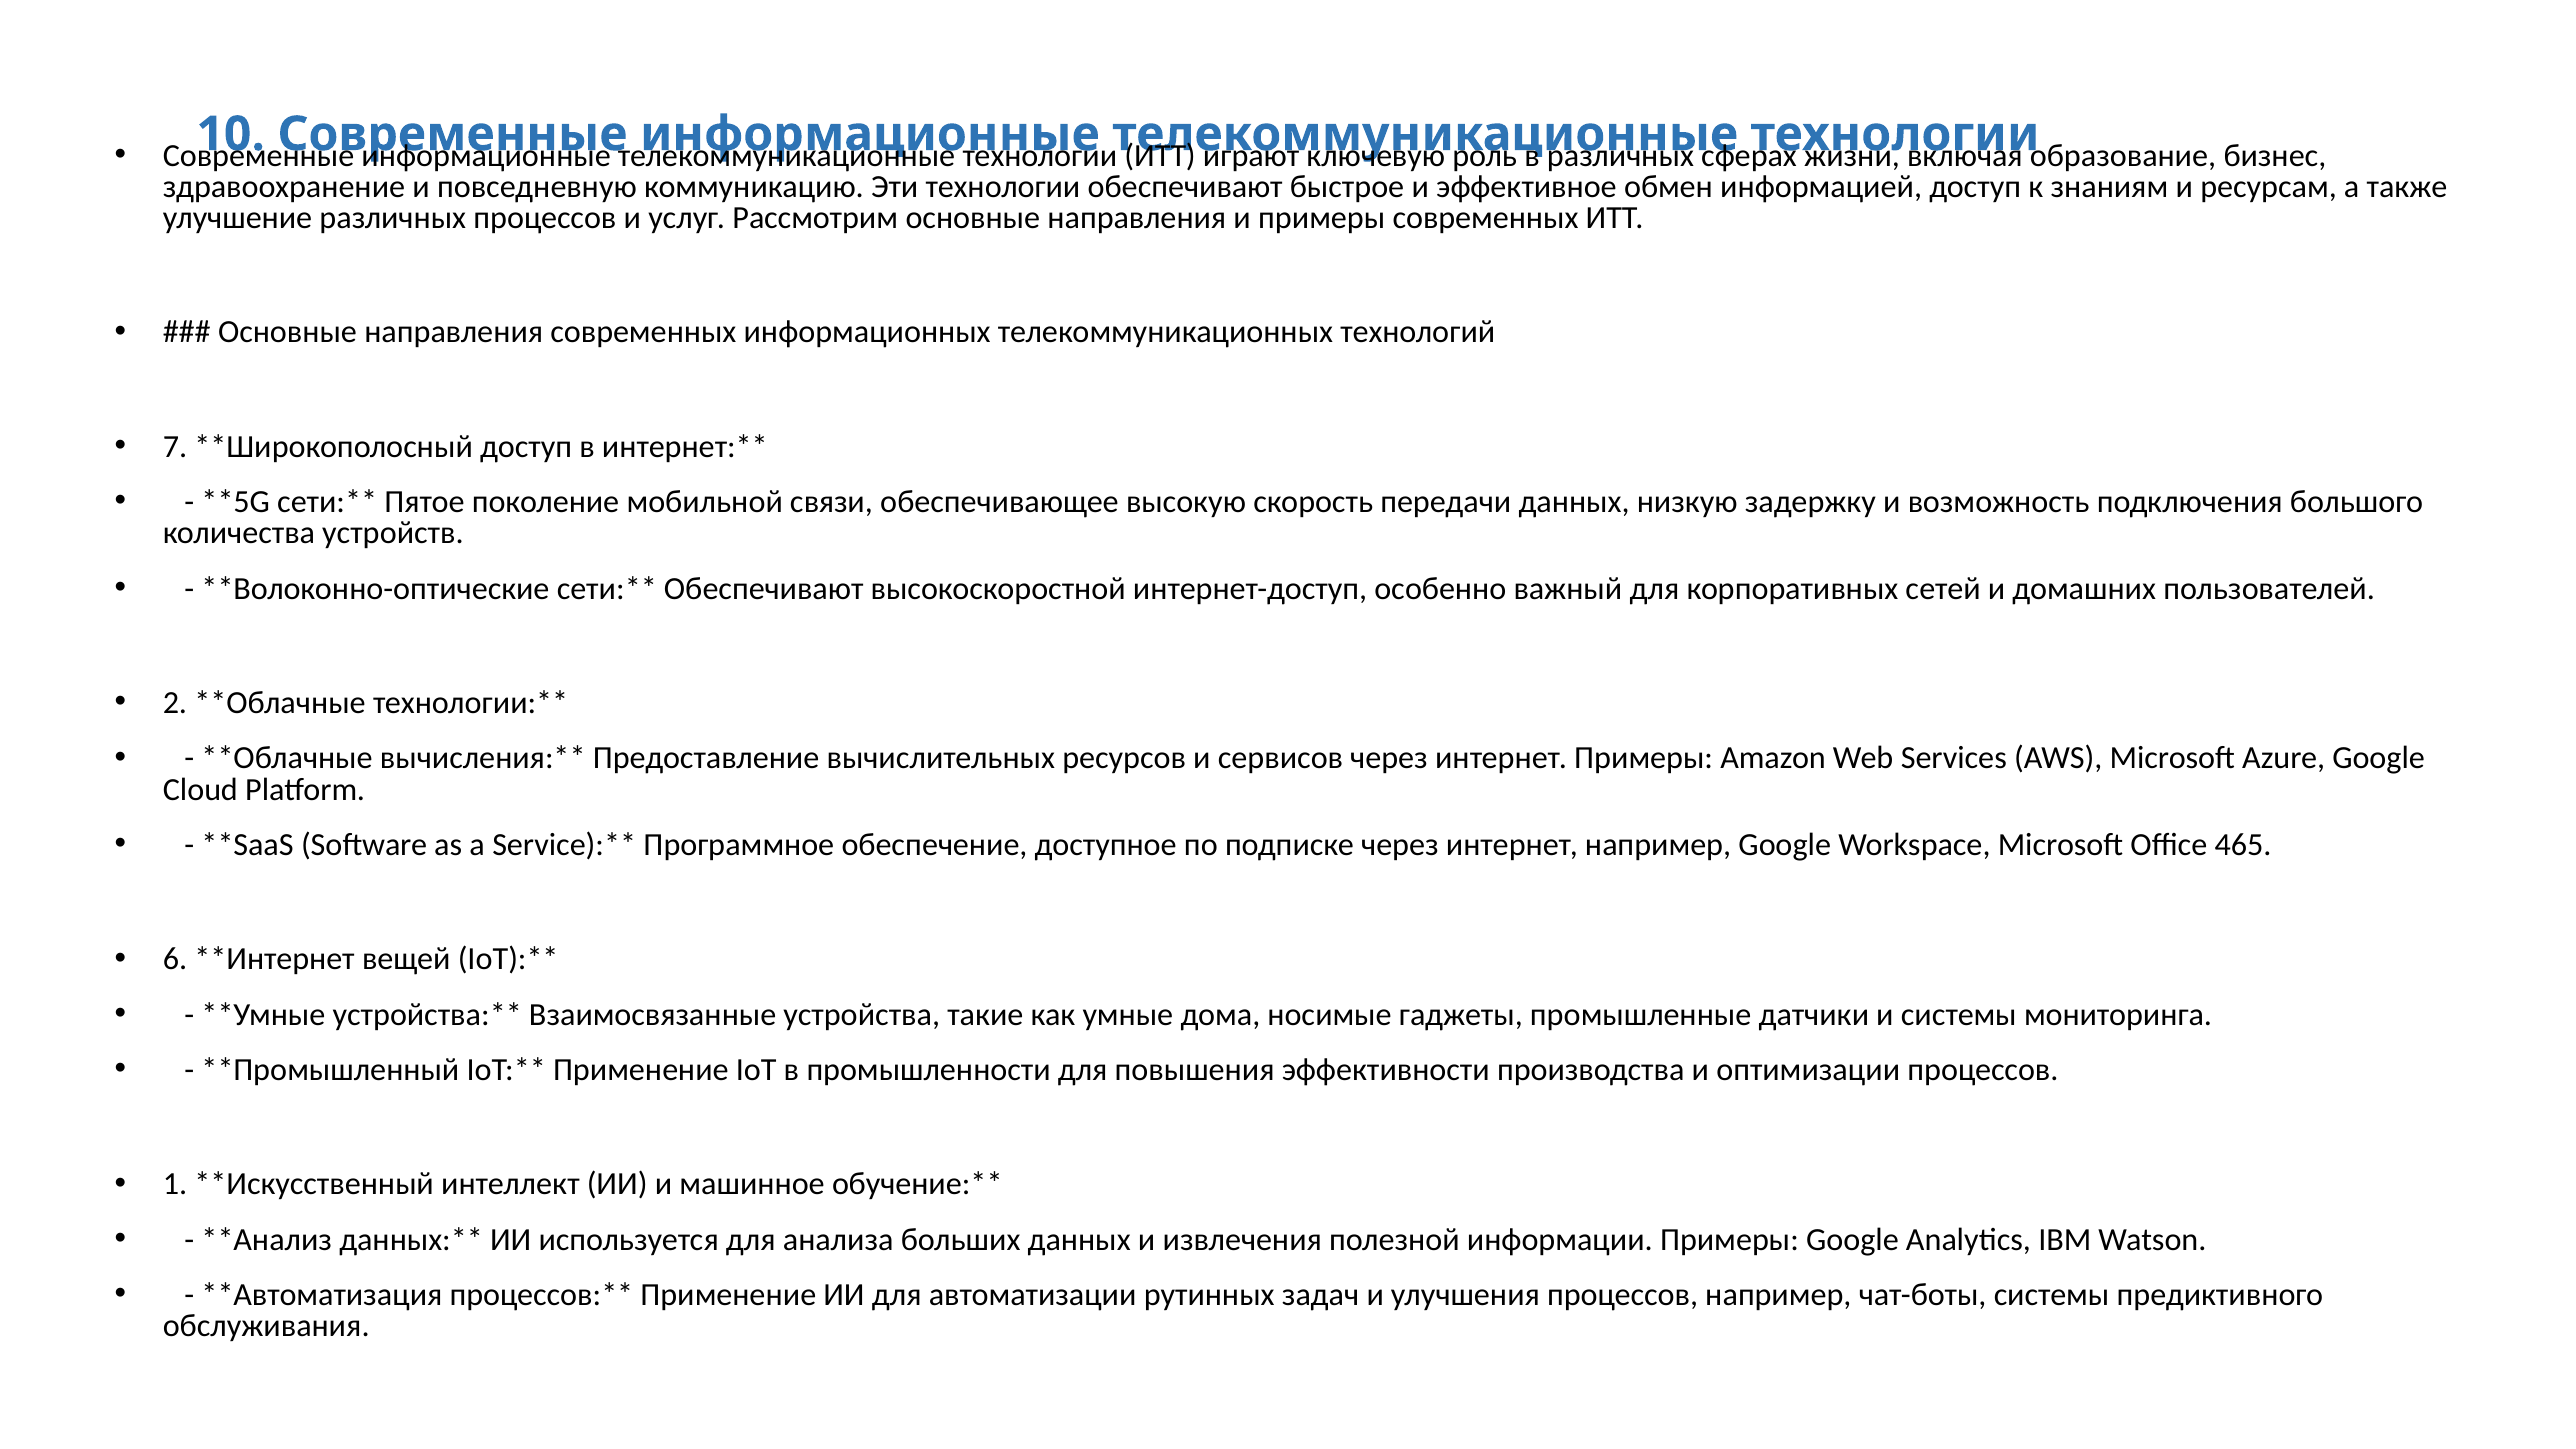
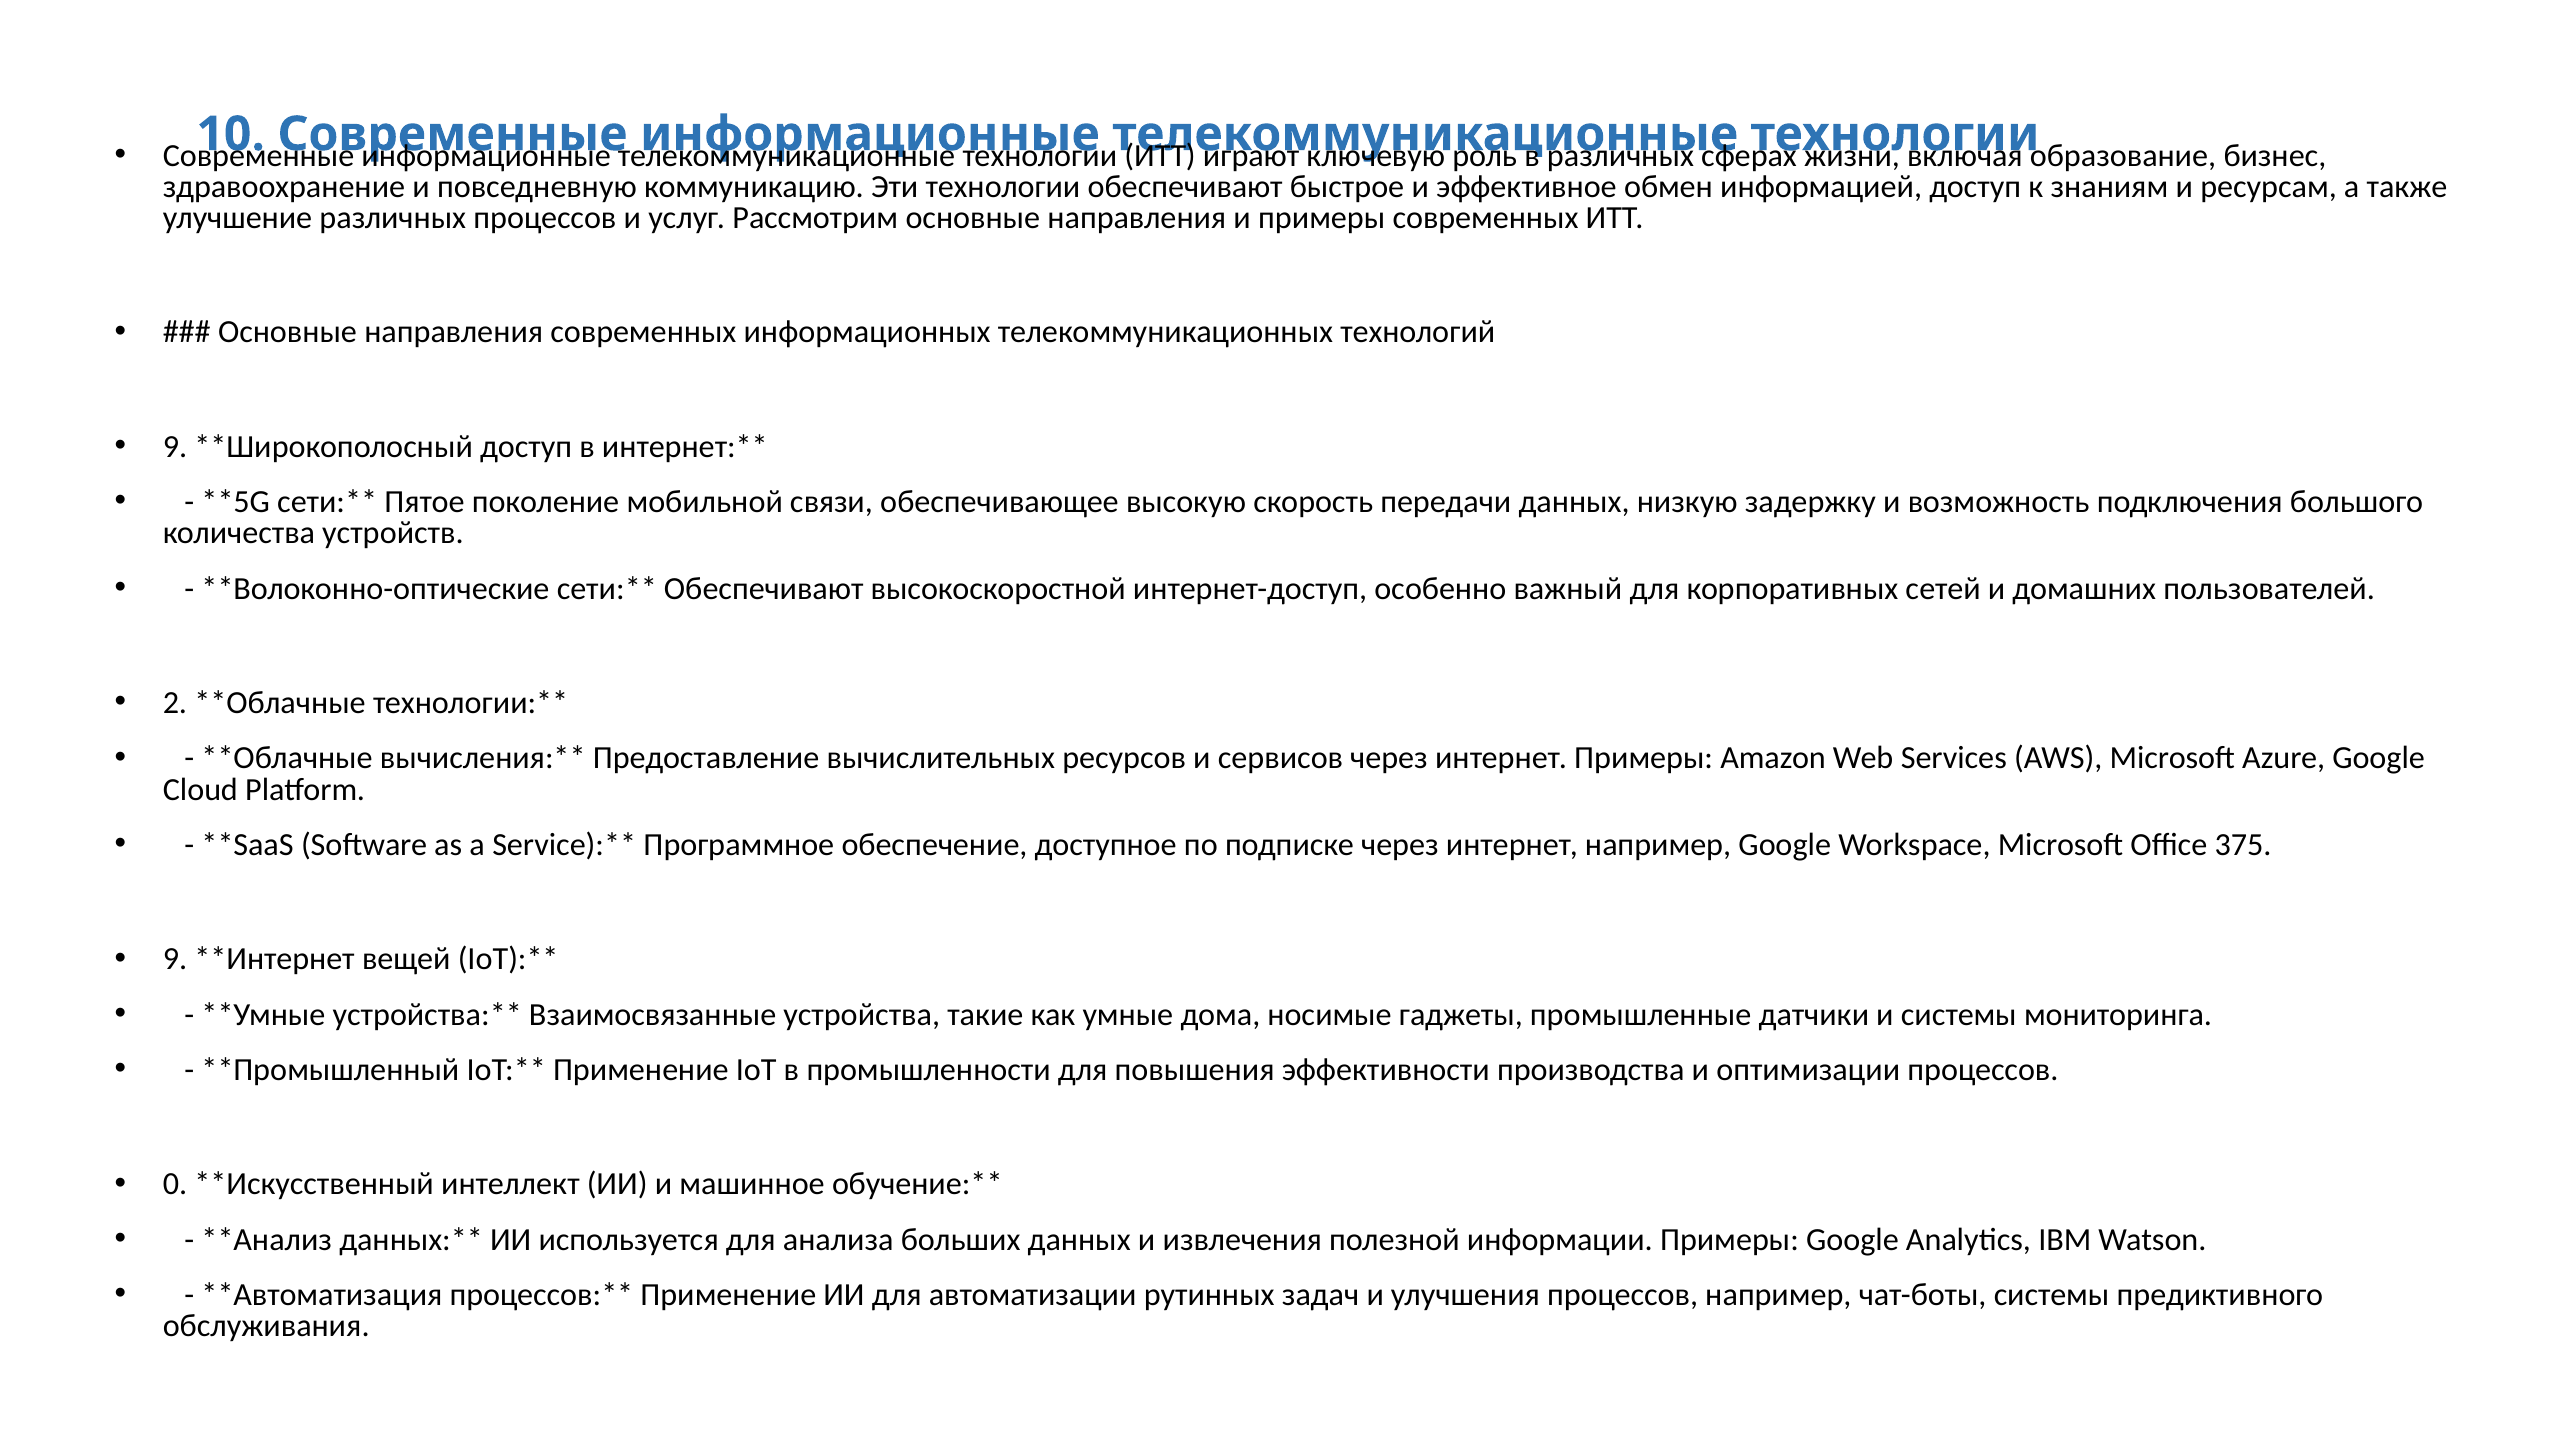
7 at (175, 447): 7 -> 9
465: 465 -> 375
6 at (175, 959): 6 -> 9
1: 1 -> 0
